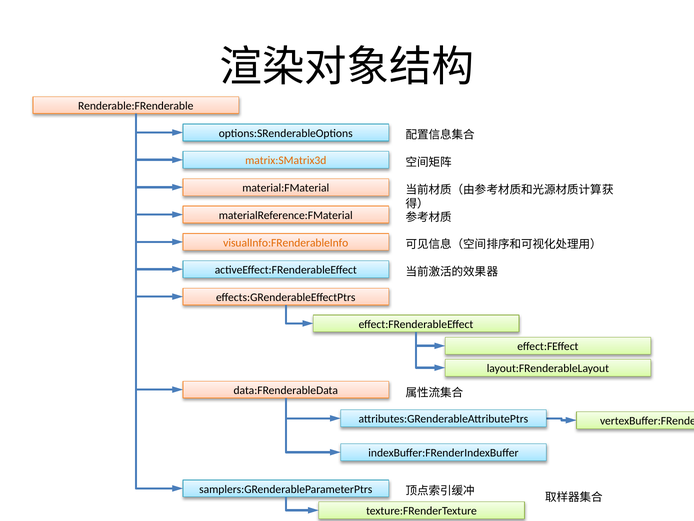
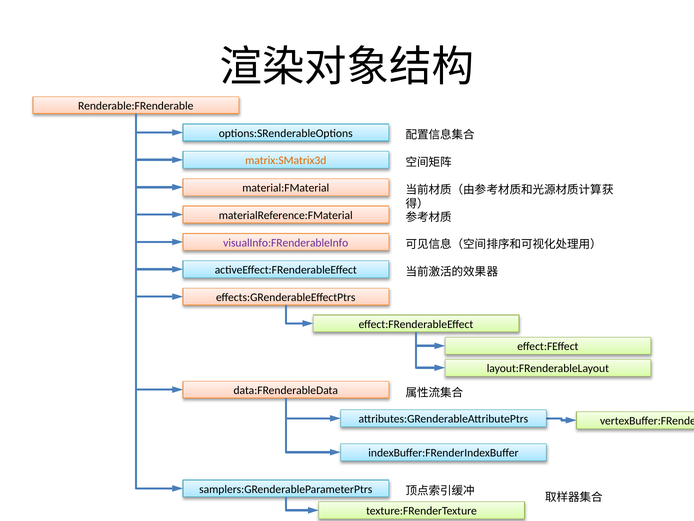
visualInfo:FRenderableInfo colour: orange -> purple
